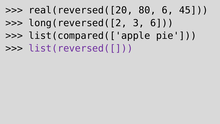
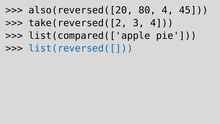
real(reversed([20: real(reversed([20 -> also(reversed([20
80 6: 6 -> 4
long(reversed([2: long(reversed([2 -> take(reversed([2
3 6: 6 -> 4
list(reversed([ colour: purple -> blue
